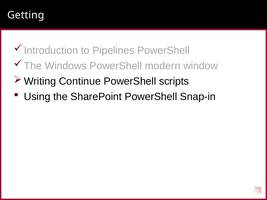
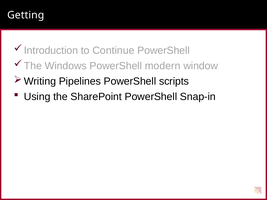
Pipelines: Pipelines -> Continue
Continue: Continue -> Pipelines
